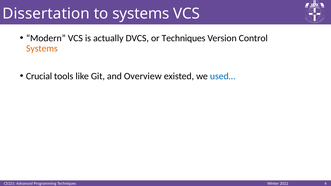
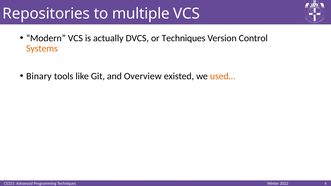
Dissertation: Dissertation -> Repositories
to systems: systems -> multiple
Crucial: Crucial -> Binary
used… colour: blue -> orange
